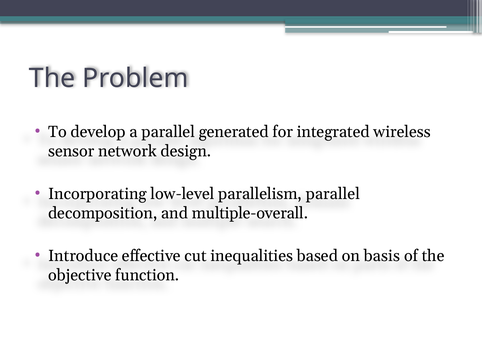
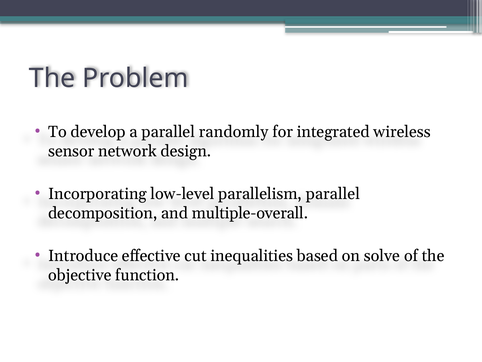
generated: generated -> randomly
basis: basis -> solve
